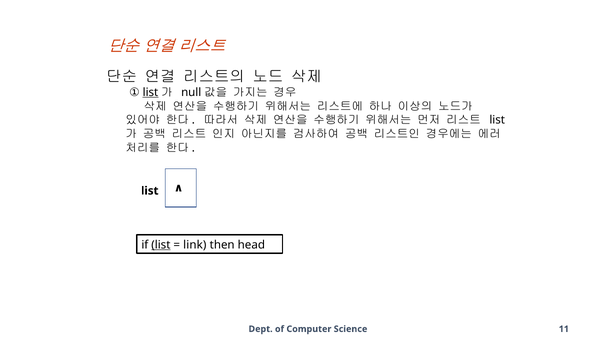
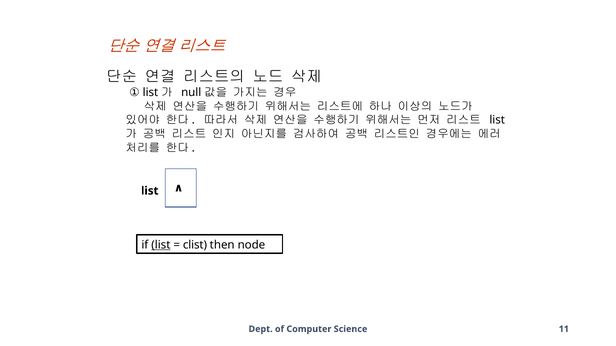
list at (150, 93) underline: present -> none
link: link -> clist
head: head -> node
